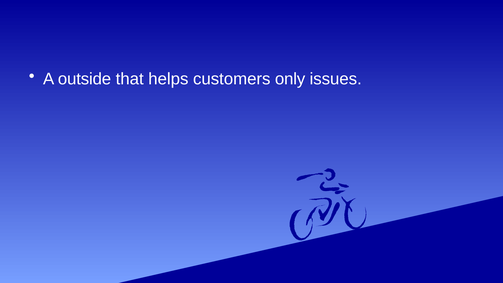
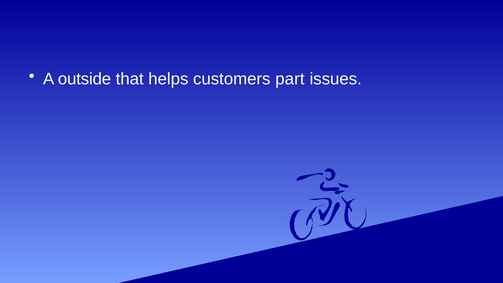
only: only -> part
